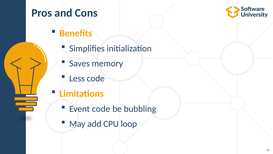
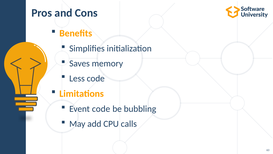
loop: loop -> calls
